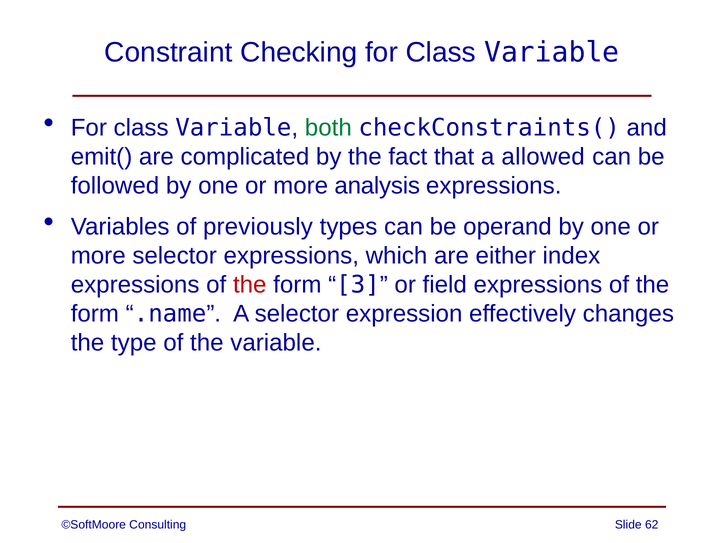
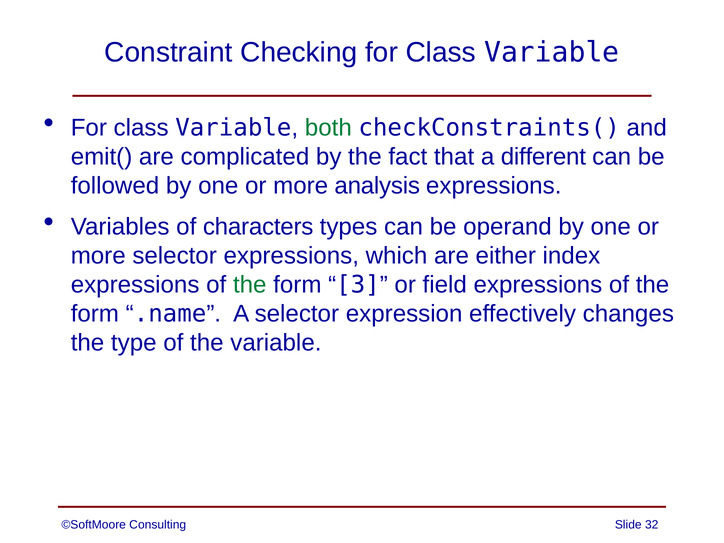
allowed: allowed -> different
previously: previously -> characters
the at (250, 285) colour: red -> green
62: 62 -> 32
